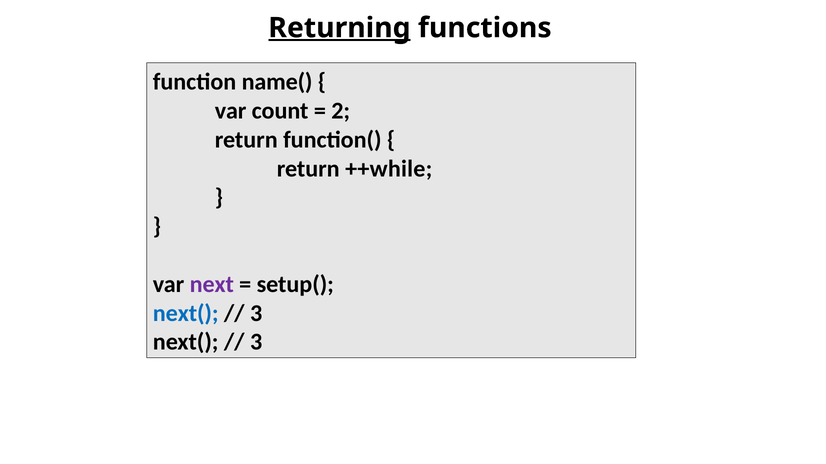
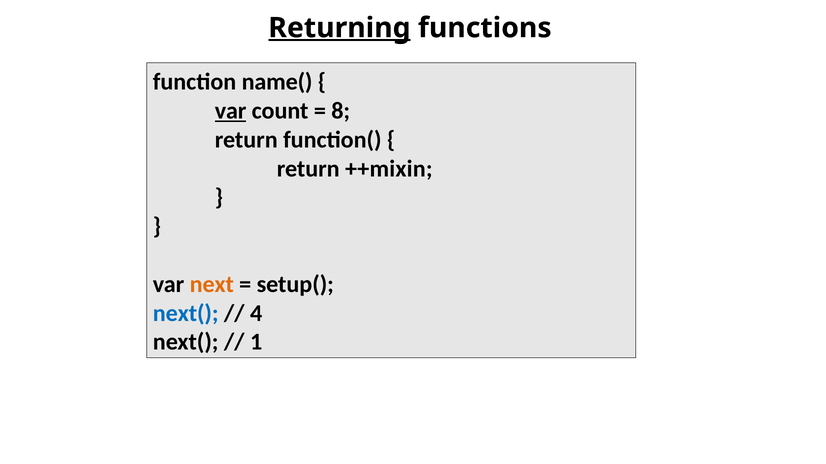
var at (231, 111) underline: none -> present
2: 2 -> 8
++while: ++while -> ++mixin
next colour: purple -> orange
3 at (256, 314): 3 -> 4
3 at (256, 342): 3 -> 1
